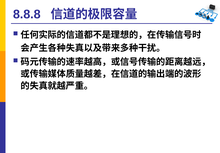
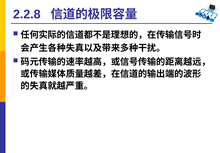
8.8.8: 8.8.8 -> 2.2.8
